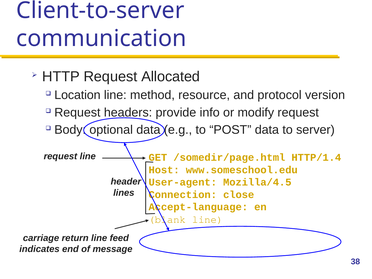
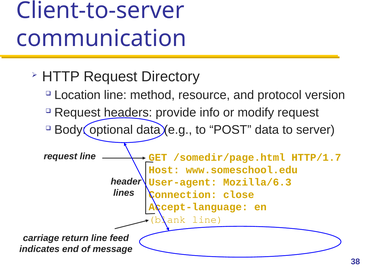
Allocated: Allocated -> Directory
HTTP/1.4: HTTP/1.4 -> HTTP/1.7
Mozilla/4.5: Mozilla/4.5 -> Mozilla/6.3
